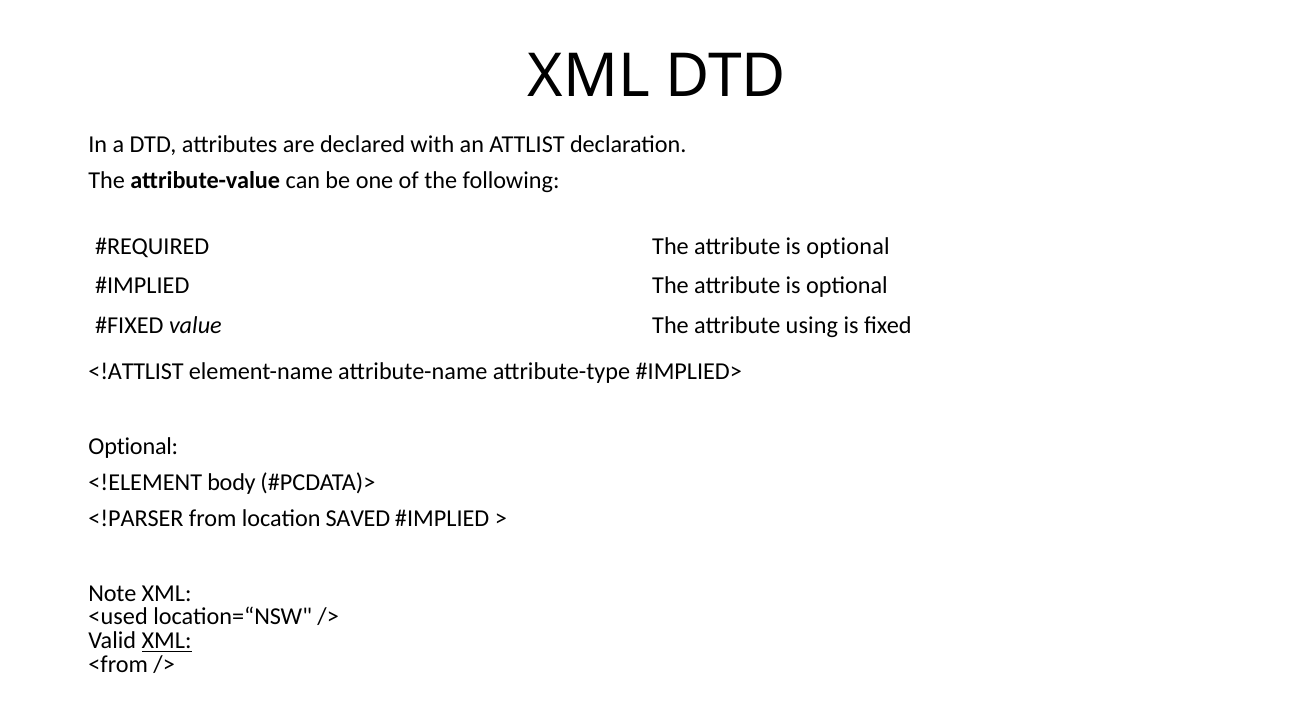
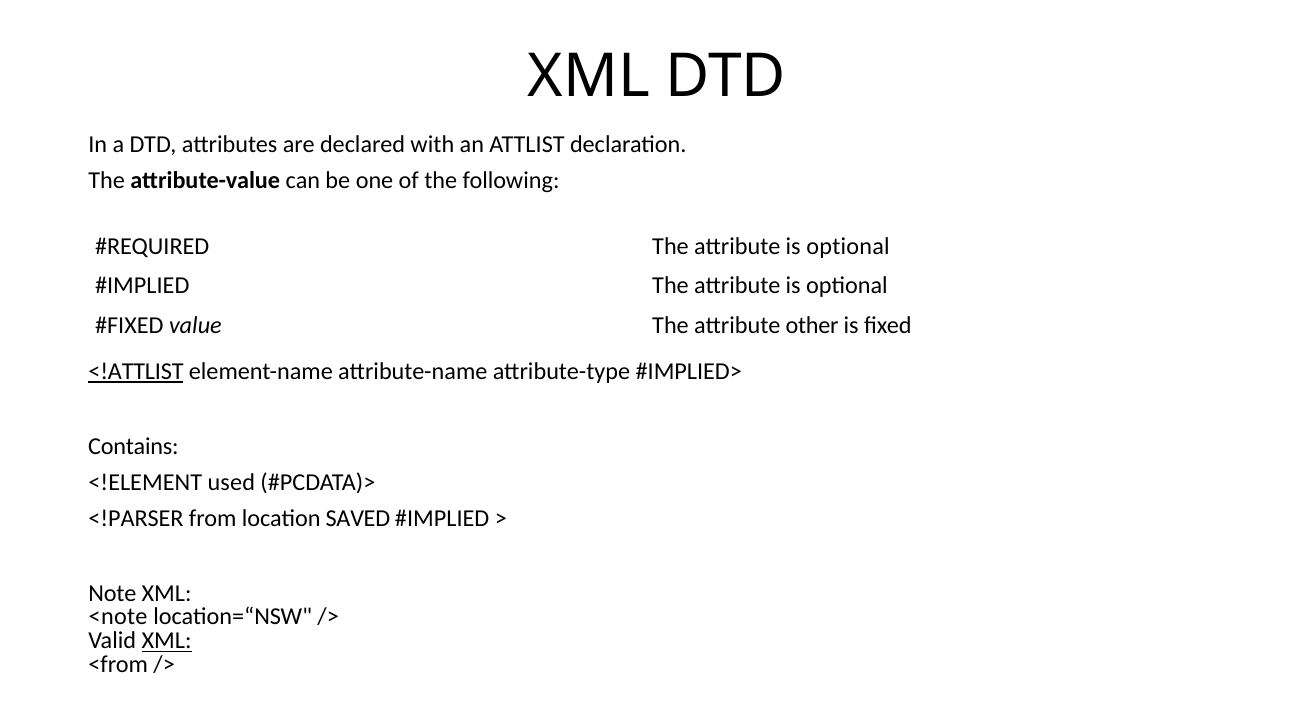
using: using -> other
<!ATTLIST underline: none -> present
Optional at (133, 446): Optional -> Contains
body: body -> used
<used: <used -> <note
